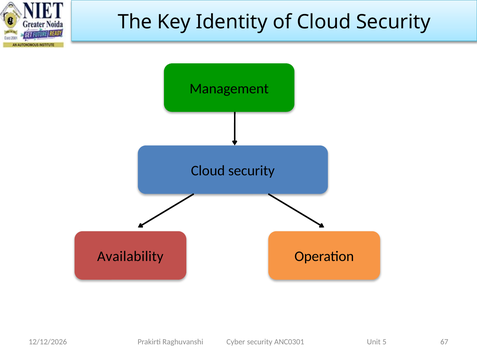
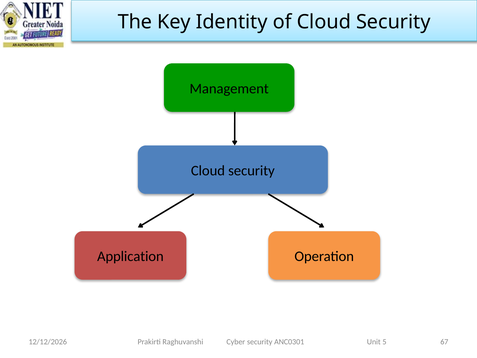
Availability: Availability -> Application
